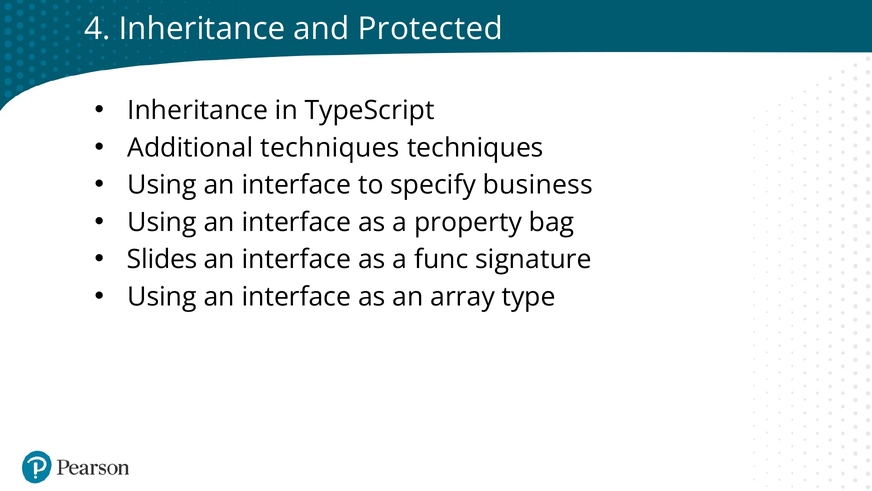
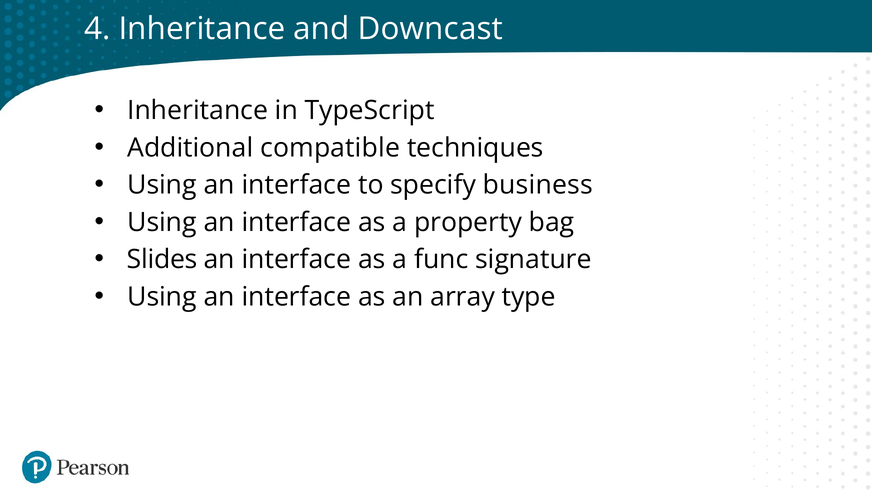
Protected: Protected -> Downcast
Additional techniques: techniques -> compatible
